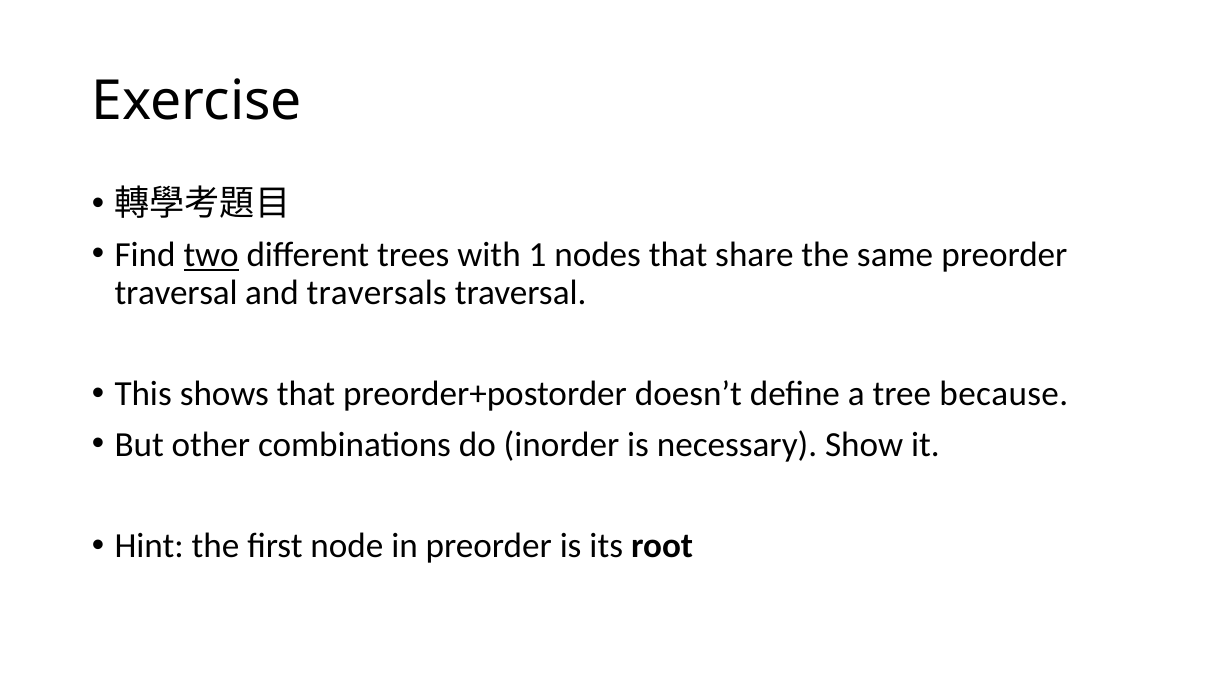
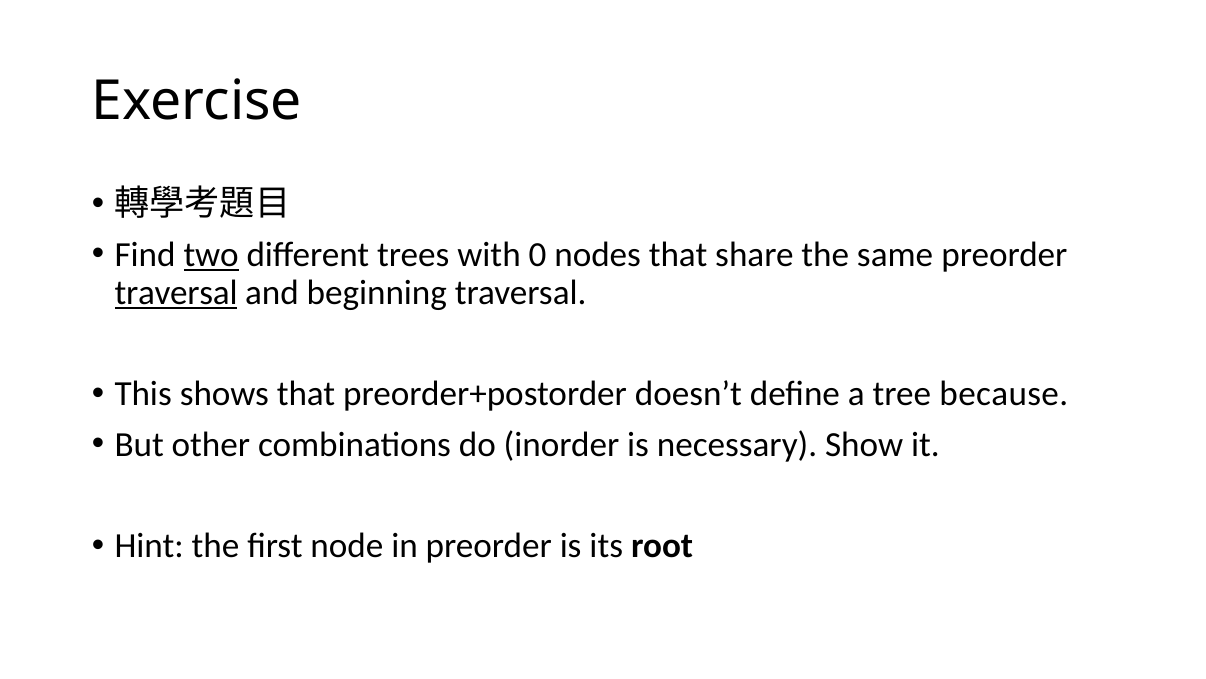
1: 1 -> 0
traversal at (176, 292) underline: none -> present
traversals: traversals -> beginning
